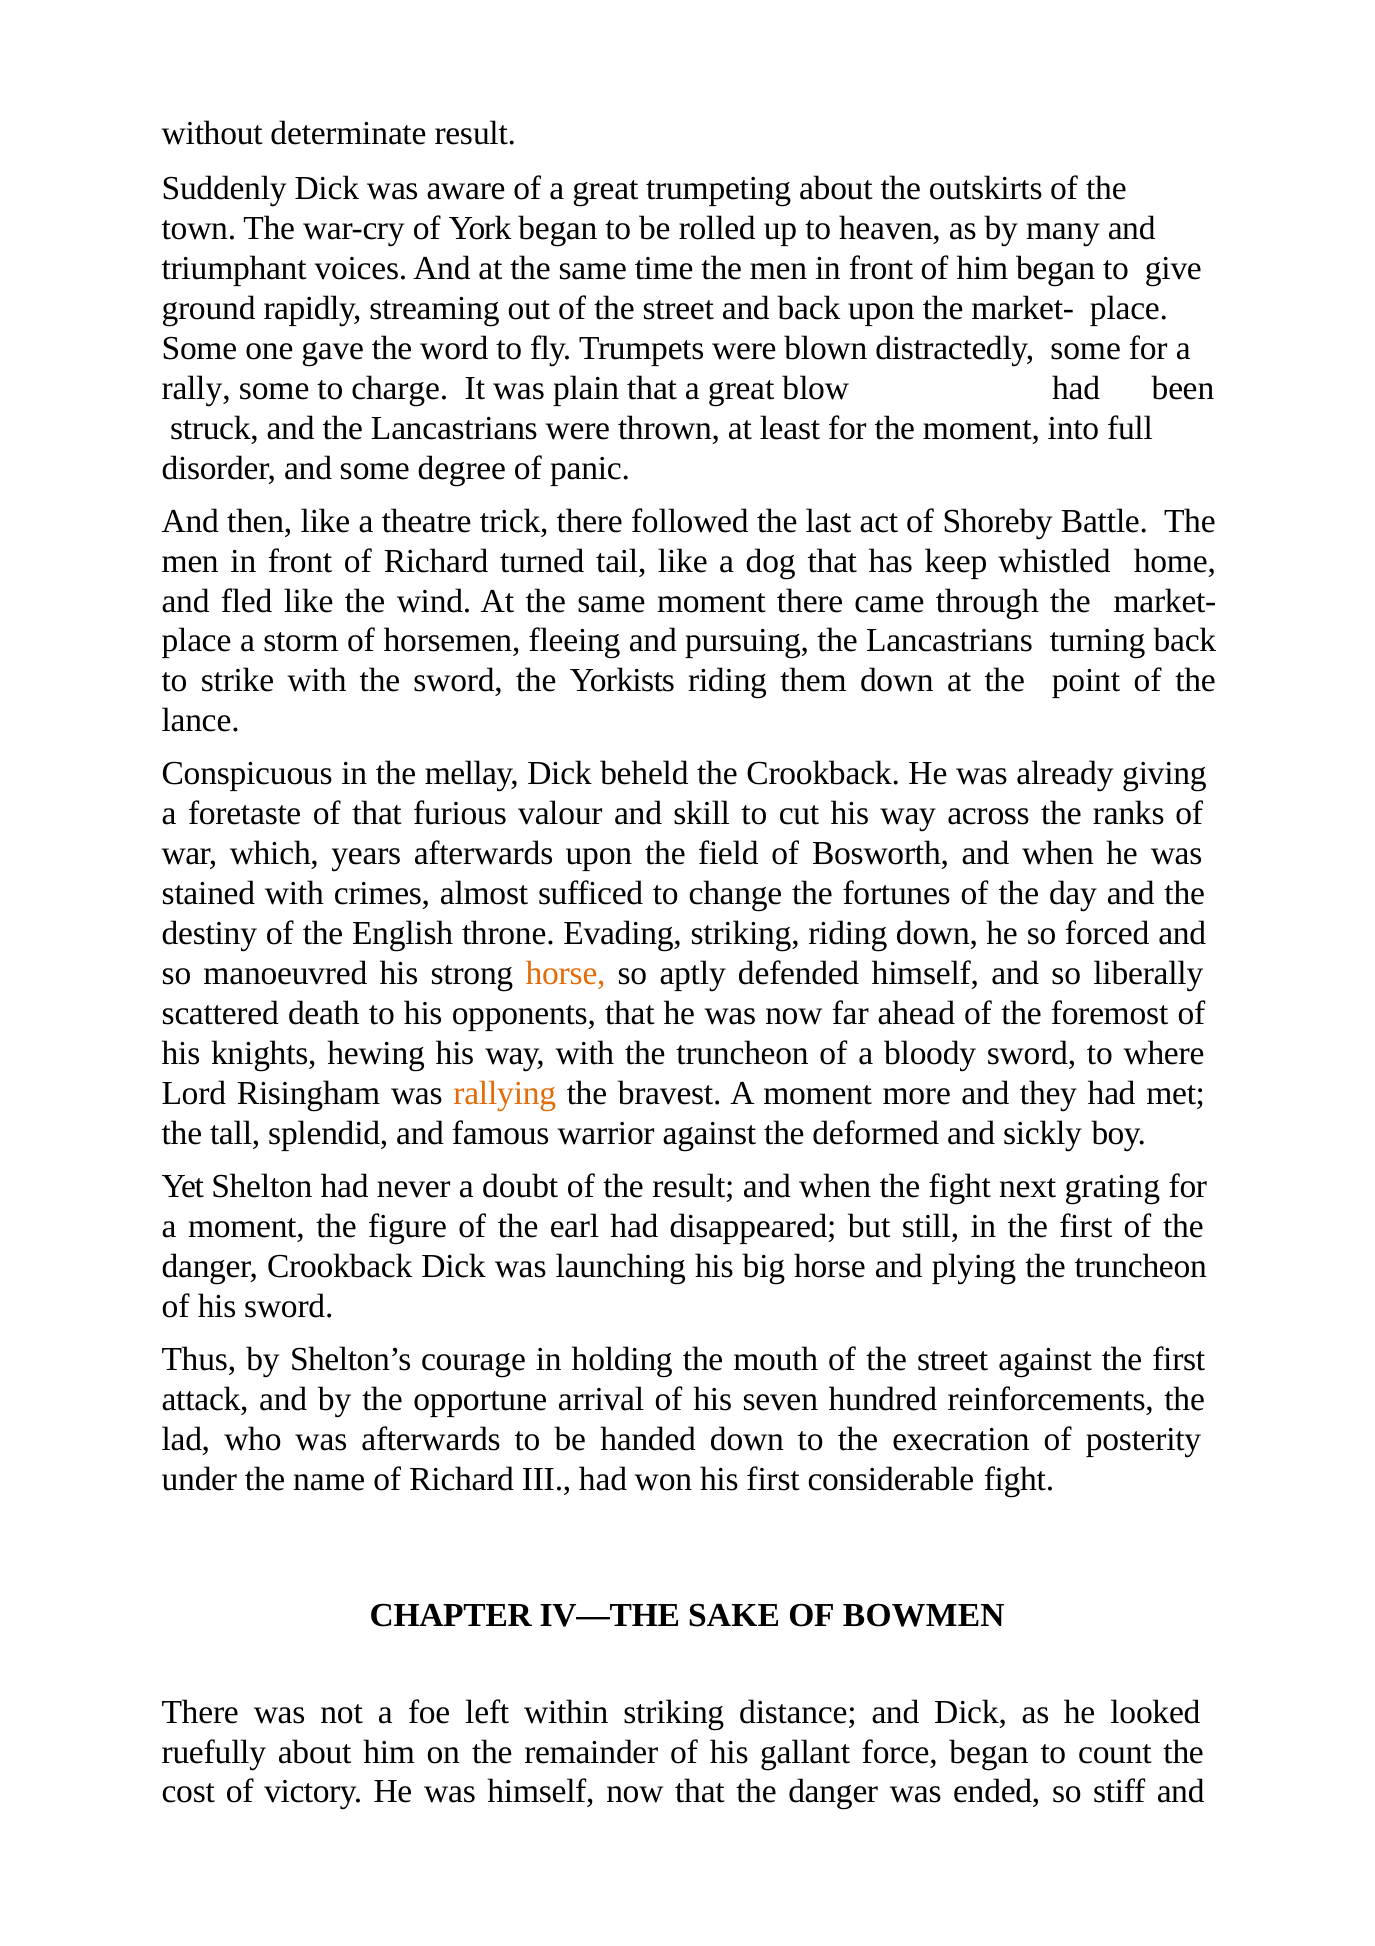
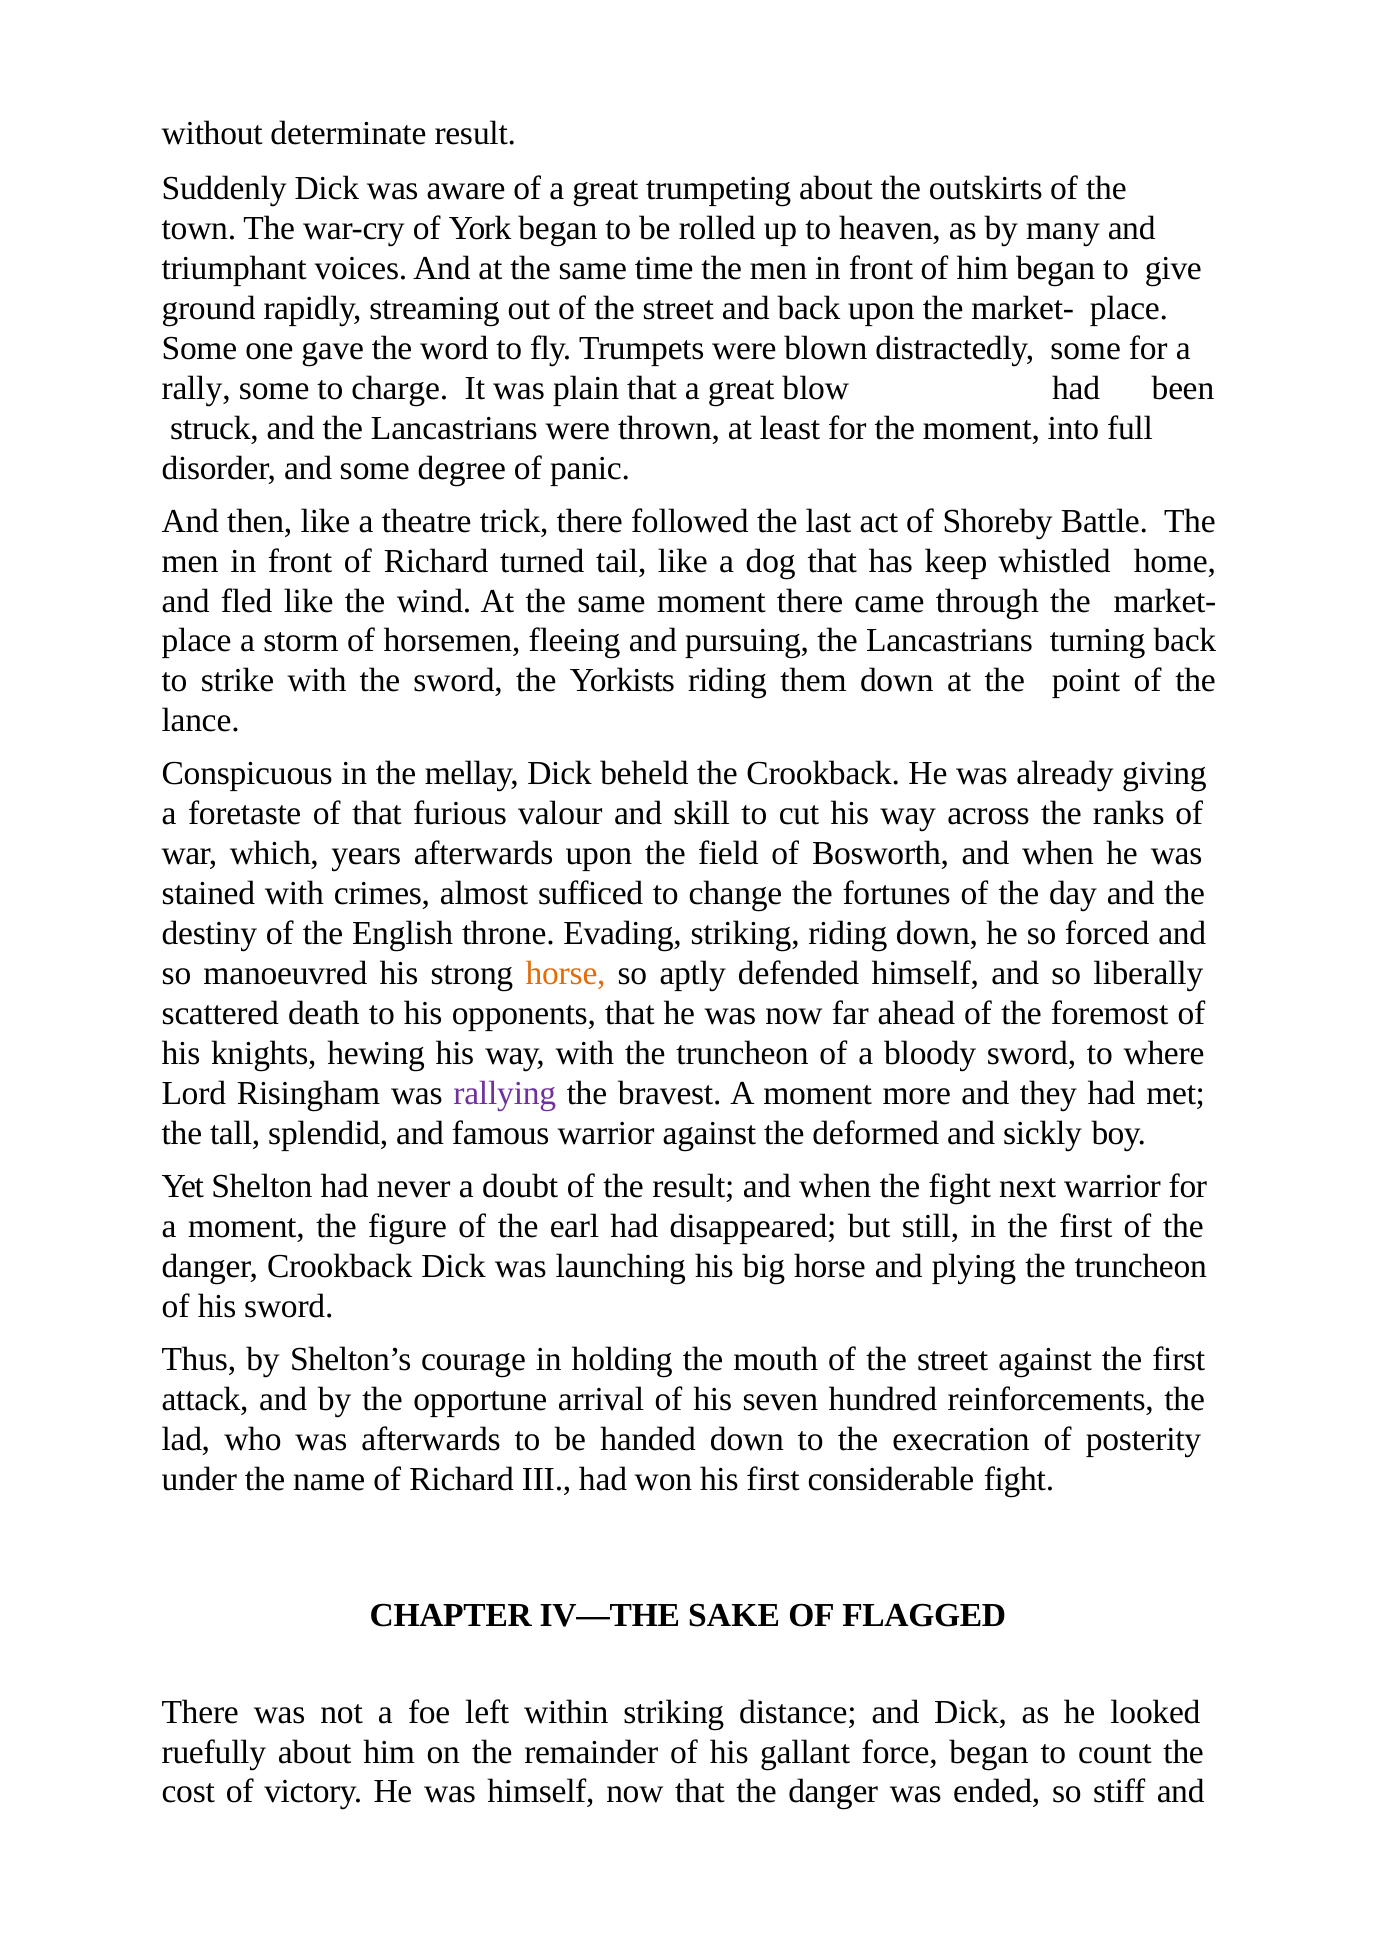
rallying colour: orange -> purple
next grating: grating -> warrior
BOWMEN: BOWMEN -> FLAGGED
